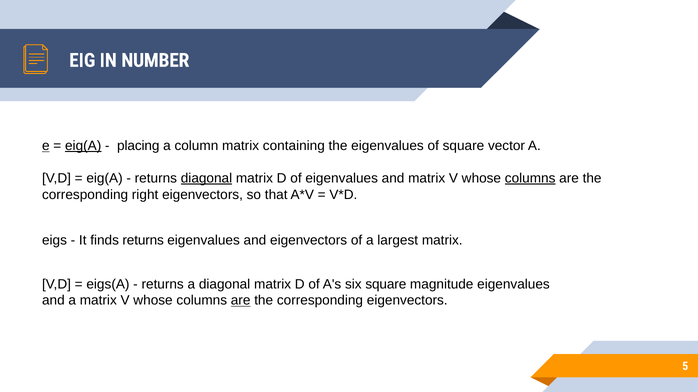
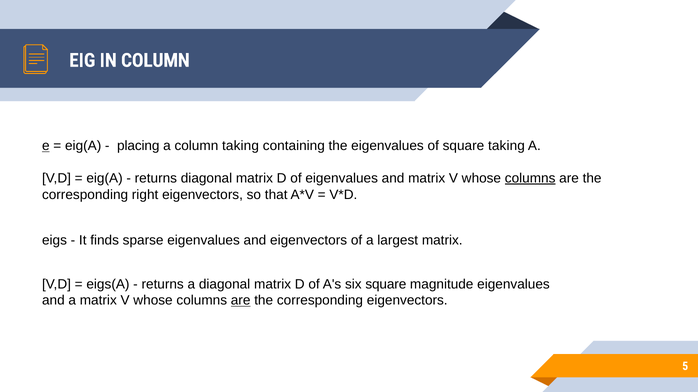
IN NUMBER: NUMBER -> COLUMN
eig(A at (83, 146) underline: present -> none
column matrix: matrix -> taking
square vector: vector -> taking
diagonal at (206, 179) underline: present -> none
finds returns: returns -> sparse
